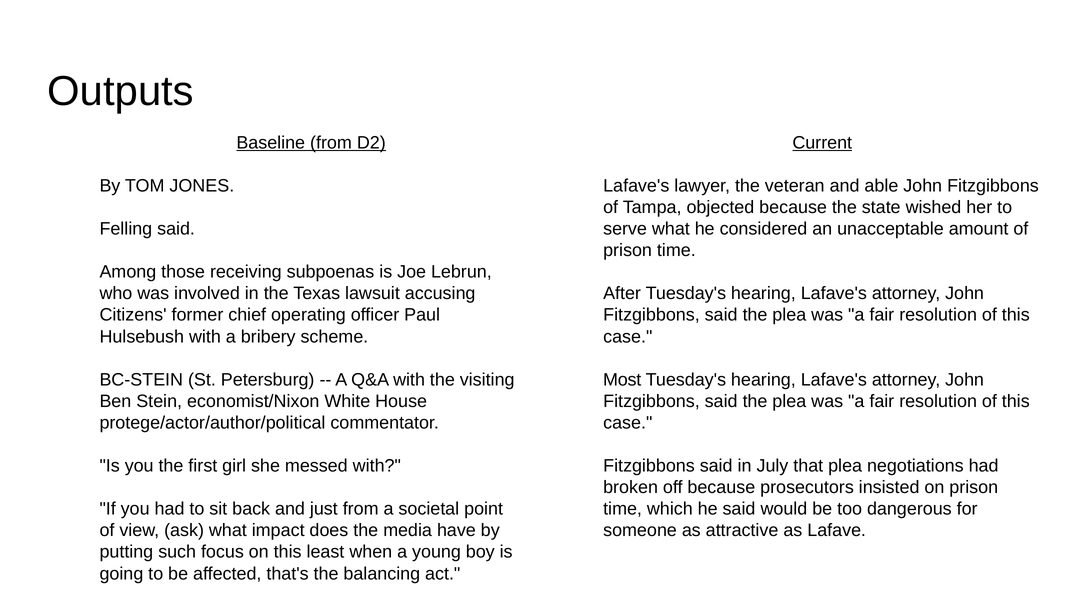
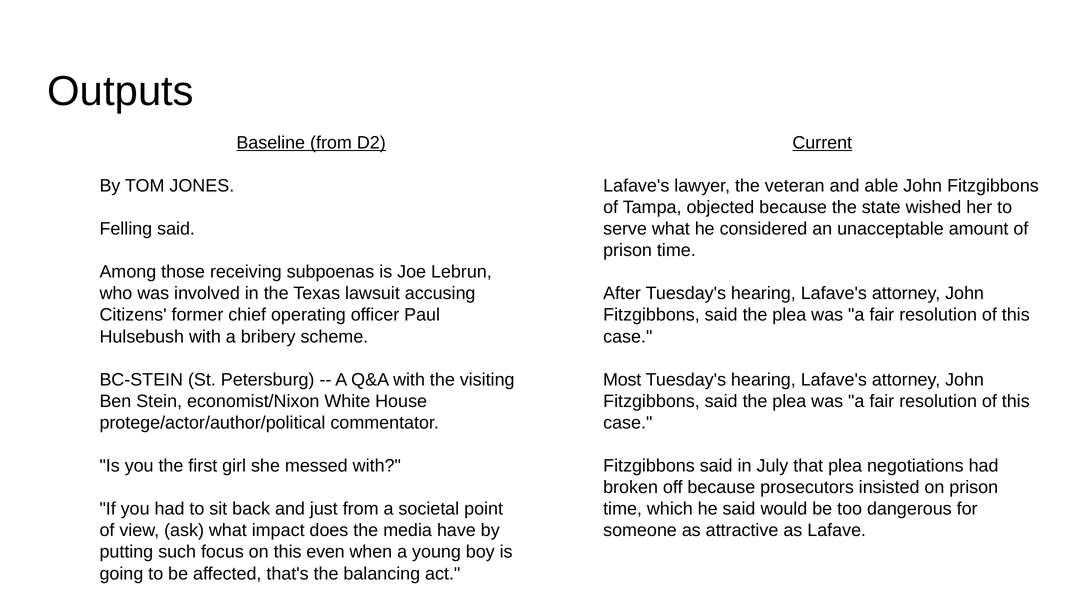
least: least -> even
